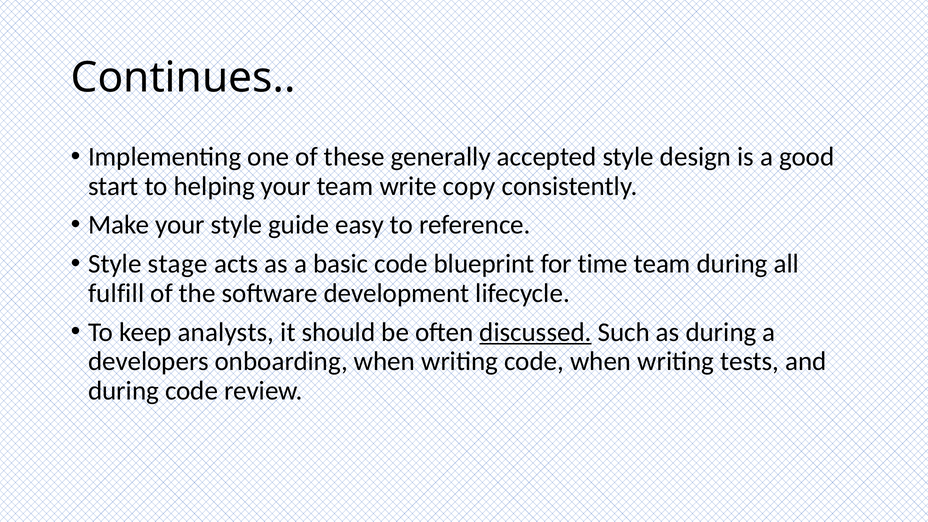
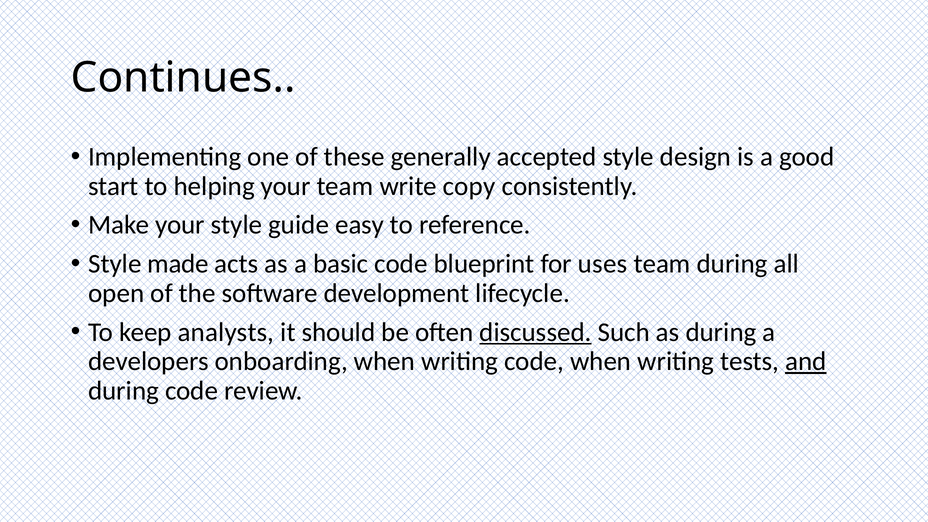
stage: stage -> made
time: time -> uses
fulfill: fulfill -> open
and underline: none -> present
